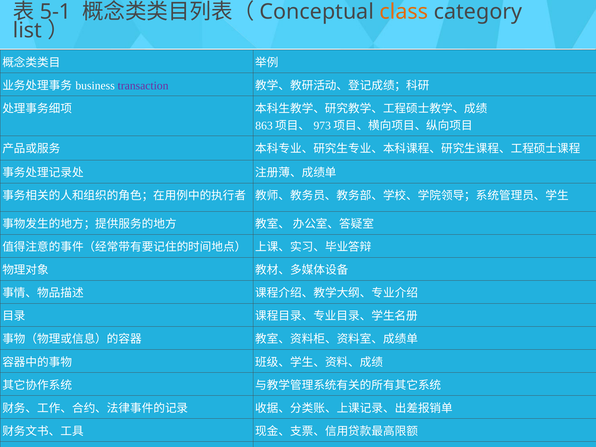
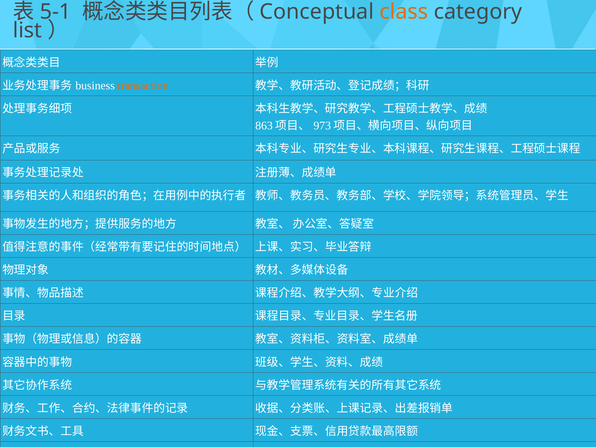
transaction colour: purple -> orange
